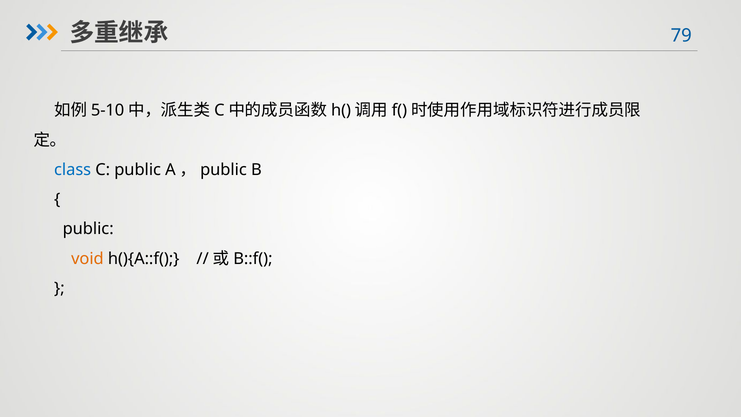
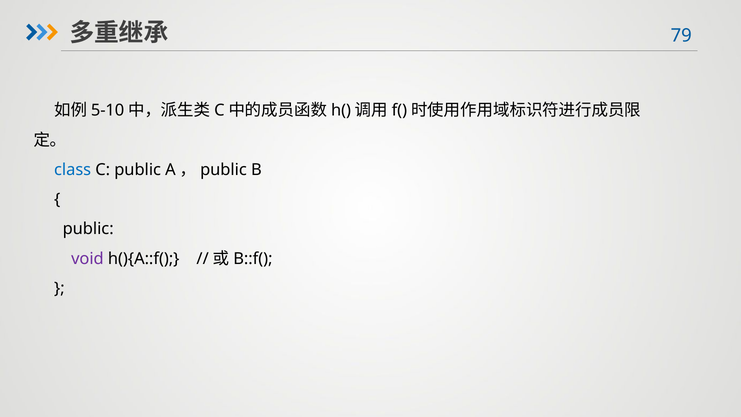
void colour: orange -> purple
